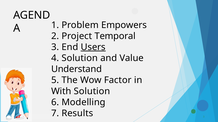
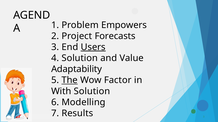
Temporal: Temporal -> Forecasts
Understand: Understand -> Adaptability
The underline: none -> present
